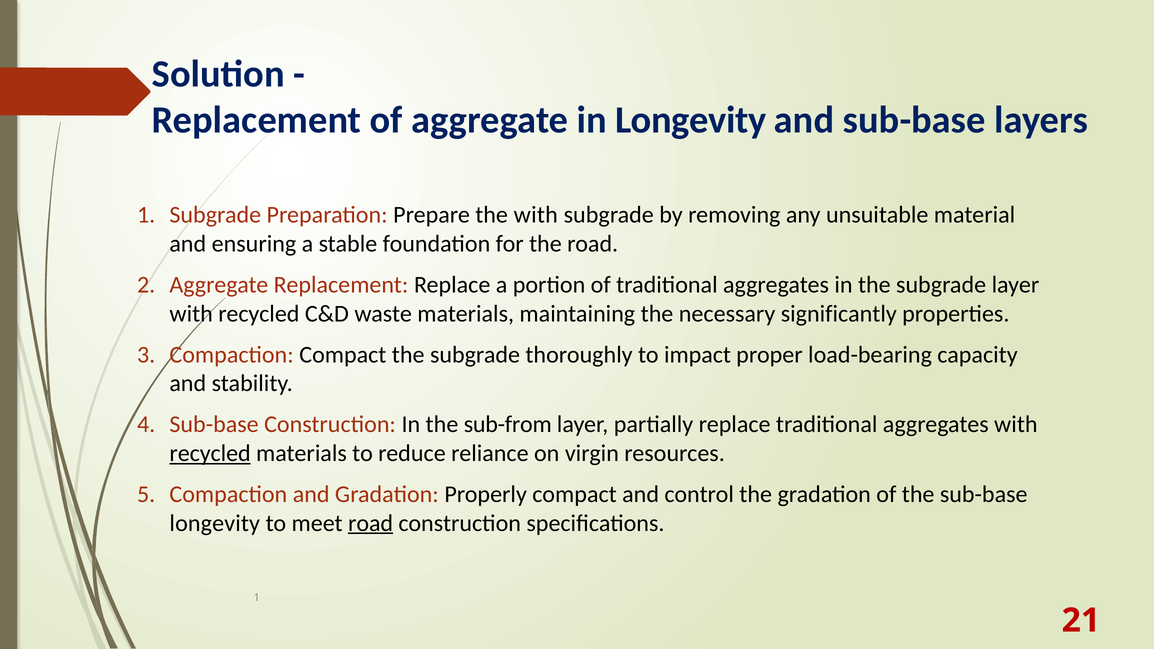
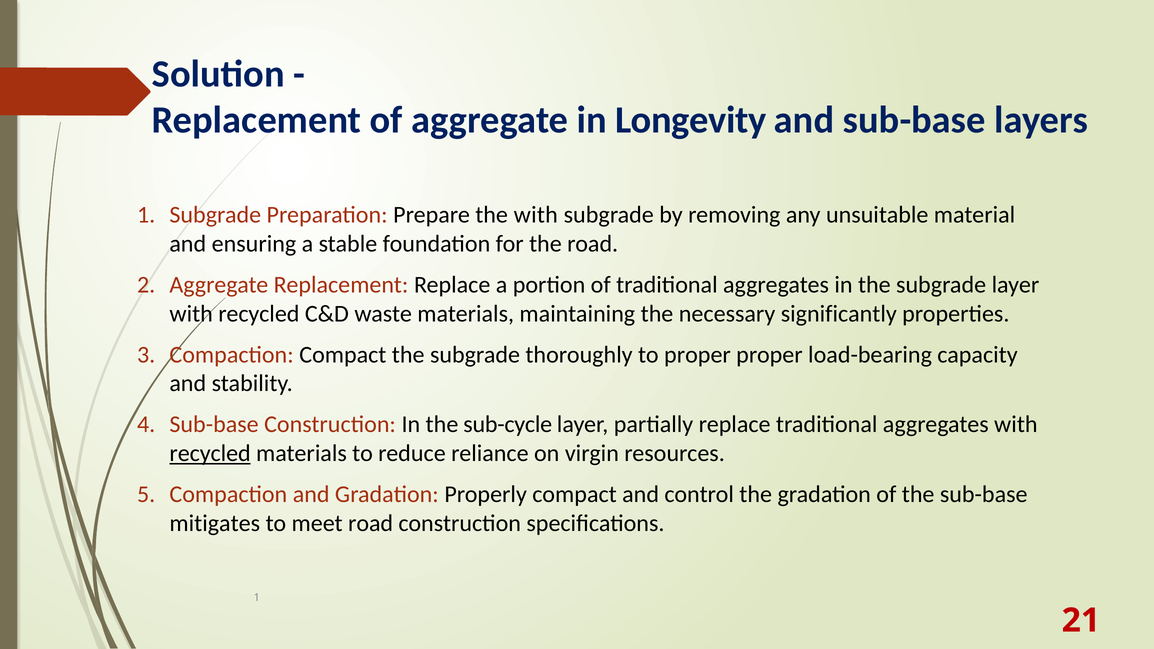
to impact: impact -> proper
sub-from: sub-from -> sub-cycle
longevity at (215, 523): longevity -> mitigates
road at (371, 523) underline: present -> none
